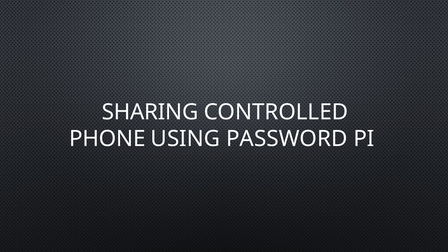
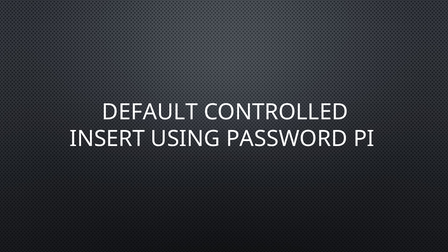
SHARING: SHARING -> DEFAULT
PHONE: PHONE -> INSERT
